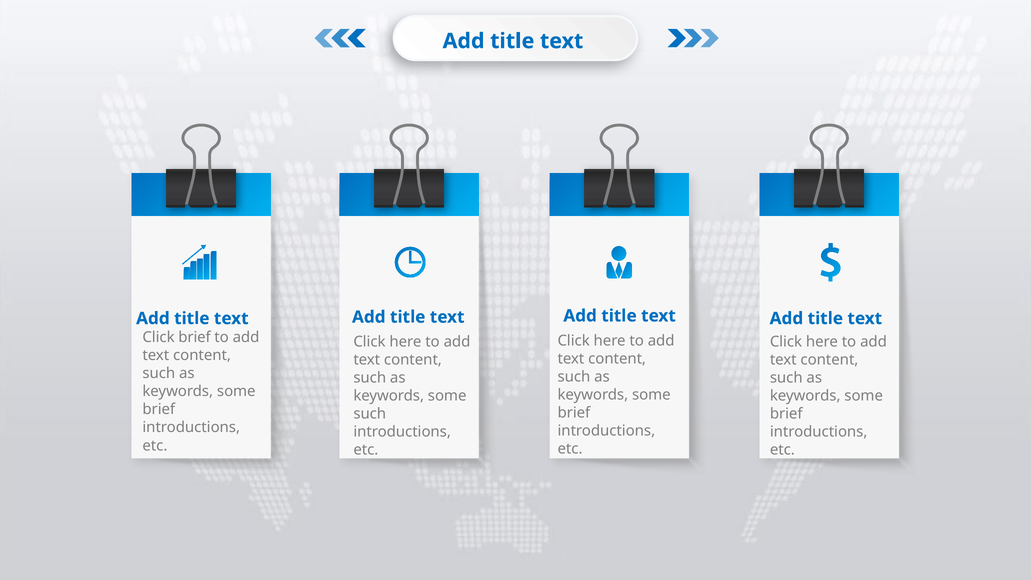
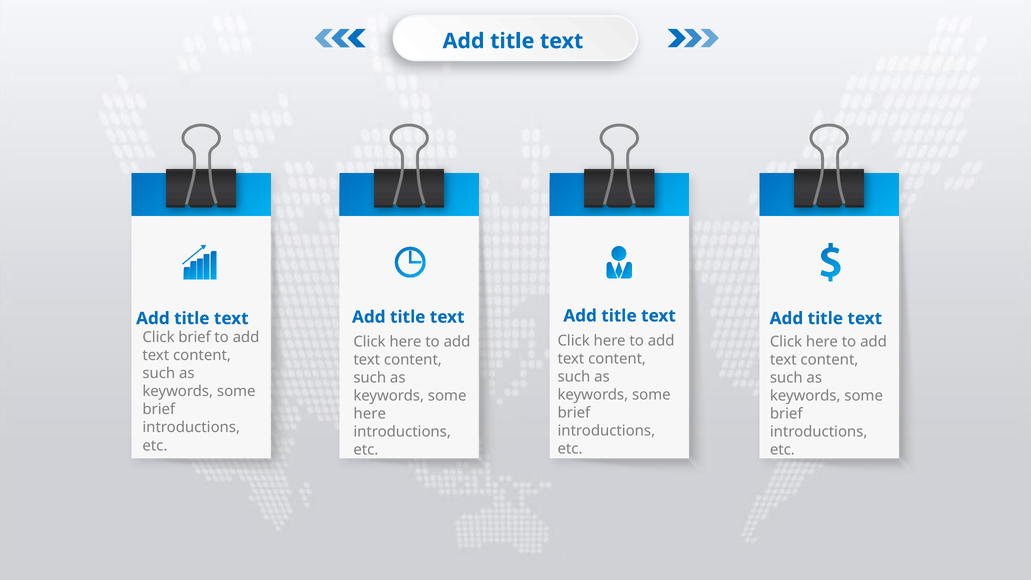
such at (370, 414): such -> here
